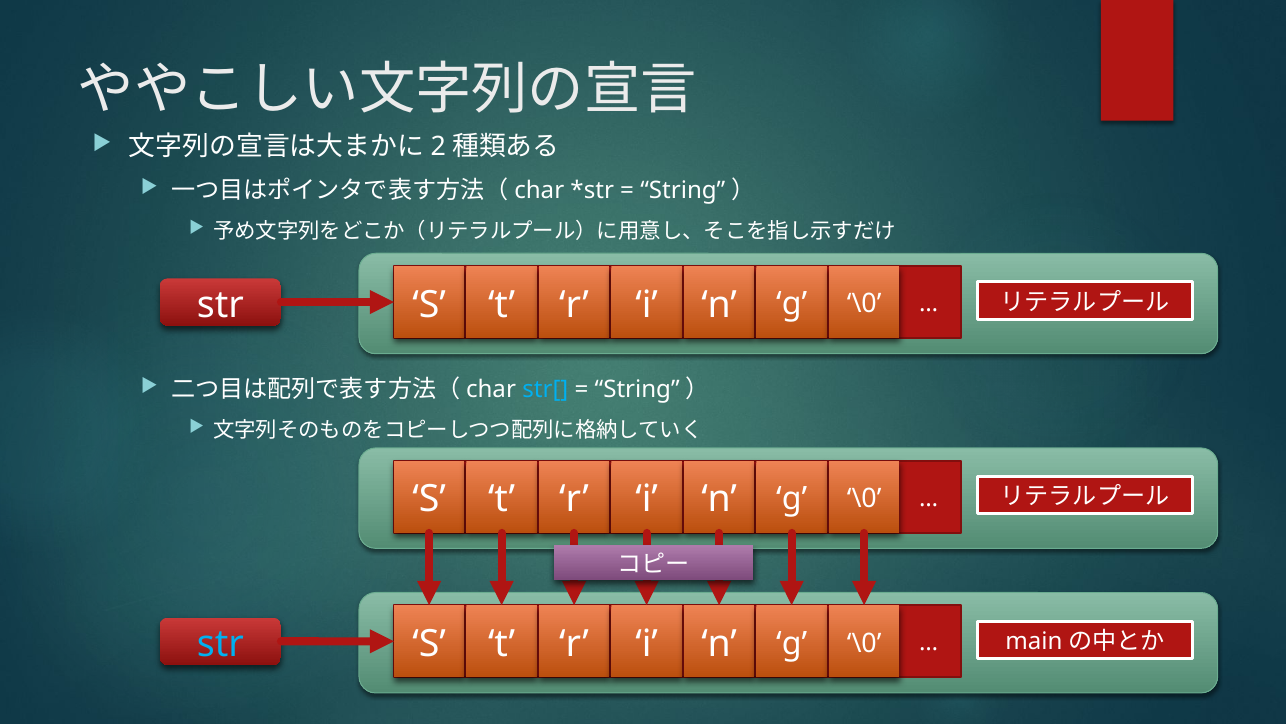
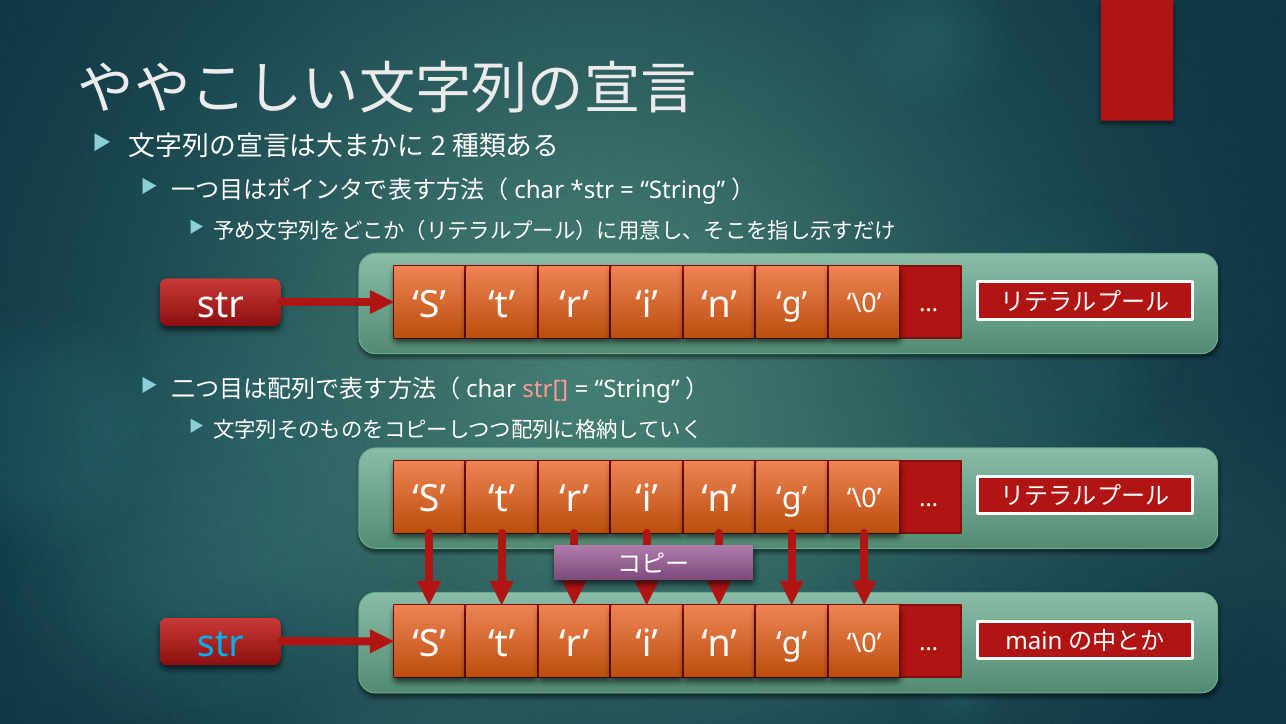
str[ colour: light blue -> pink
